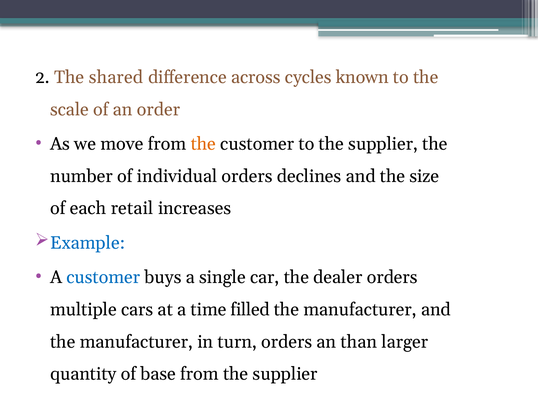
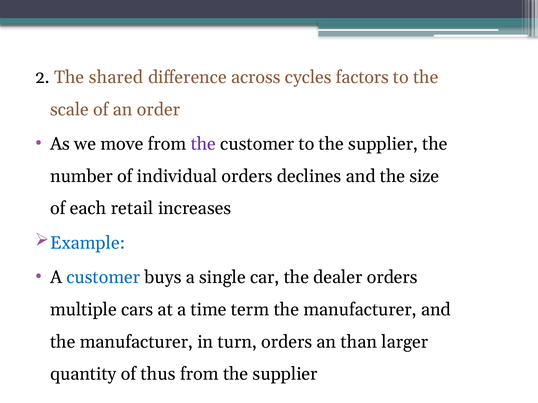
known: known -> factors
the at (203, 144) colour: orange -> purple
filled: filled -> term
base: base -> thus
